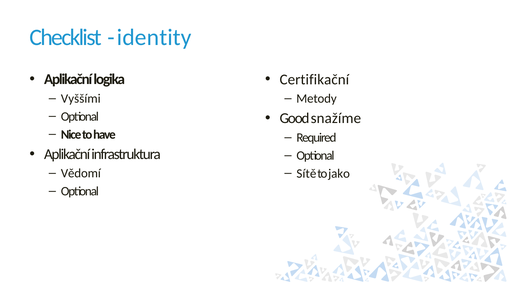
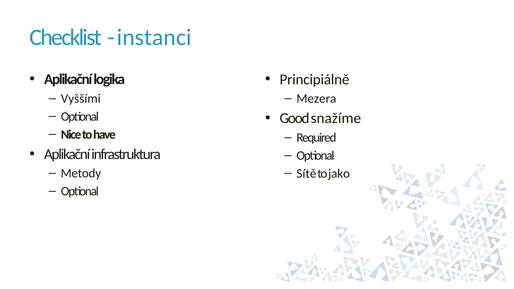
identity: identity -> instanci
Certifikační: Certifikační -> Principiálně
Metody: Metody -> Mezera
Vědomí: Vědomí -> Metody
